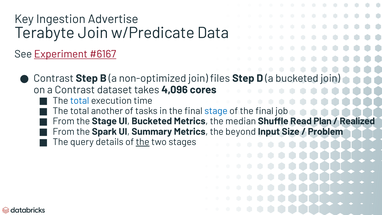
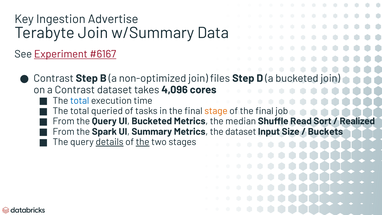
w/Predicate: w/Predicate -> w/Summary
another: another -> queried
stage at (216, 111) colour: blue -> orange
From the Stage: Stage -> Query
Plan: Plan -> Sort
the beyond: beyond -> dataset
Problem: Problem -> Buckets
details underline: none -> present
